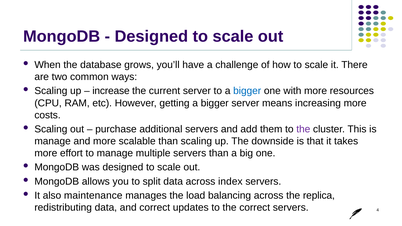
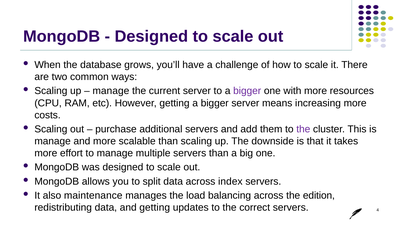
increase at (111, 91): increase -> manage
bigger at (247, 91) colour: blue -> purple
replica: replica -> edition
and correct: correct -> getting
